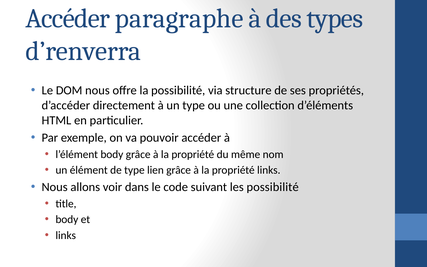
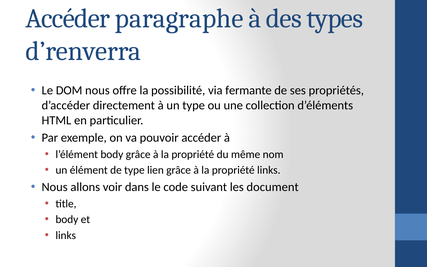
structure: structure -> fermante
les possibilité: possibilité -> document
